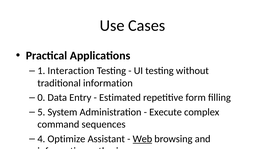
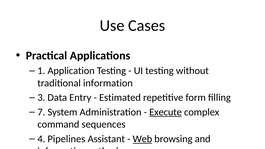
Interaction: Interaction -> Application
0: 0 -> 3
5 at (41, 112): 5 -> 7
Execute underline: none -> present
Optimize: Optimize -> Pipelines
